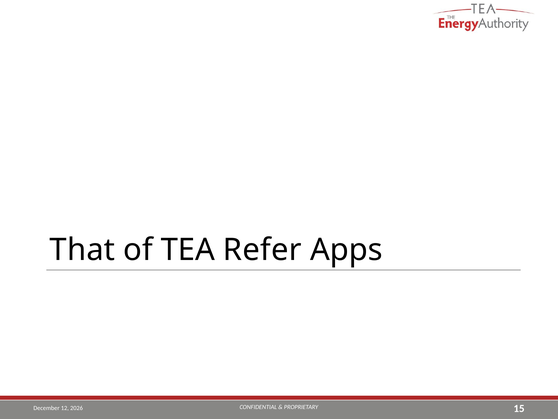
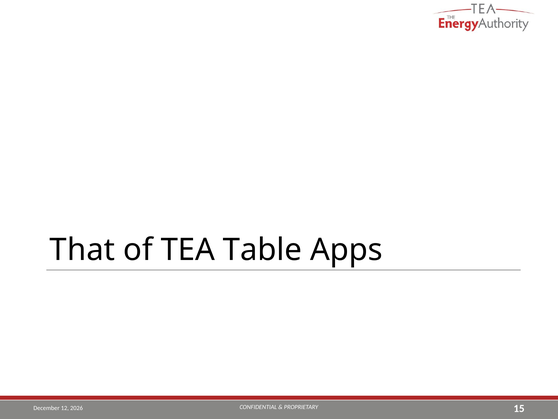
Refer: Refer -> Table
